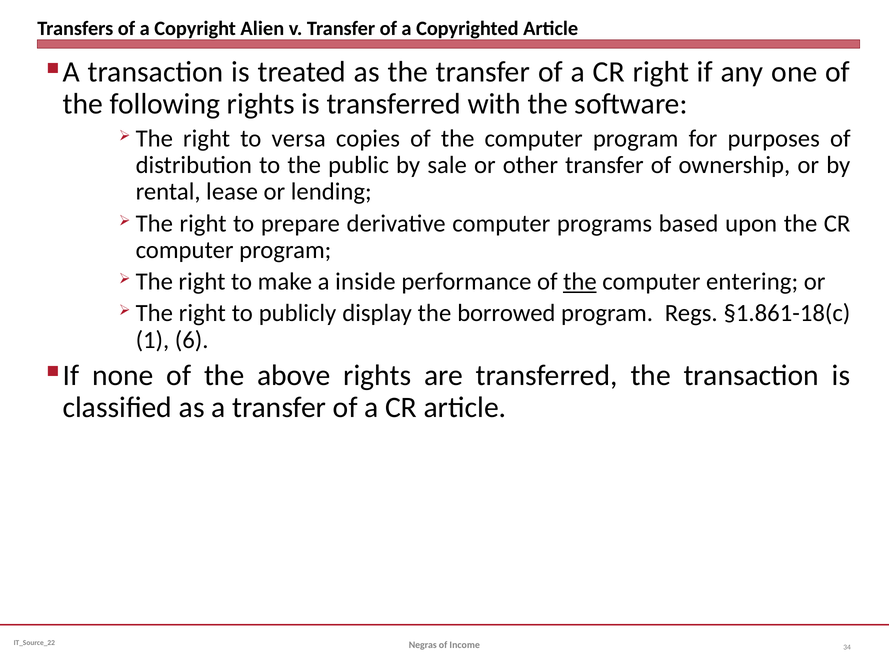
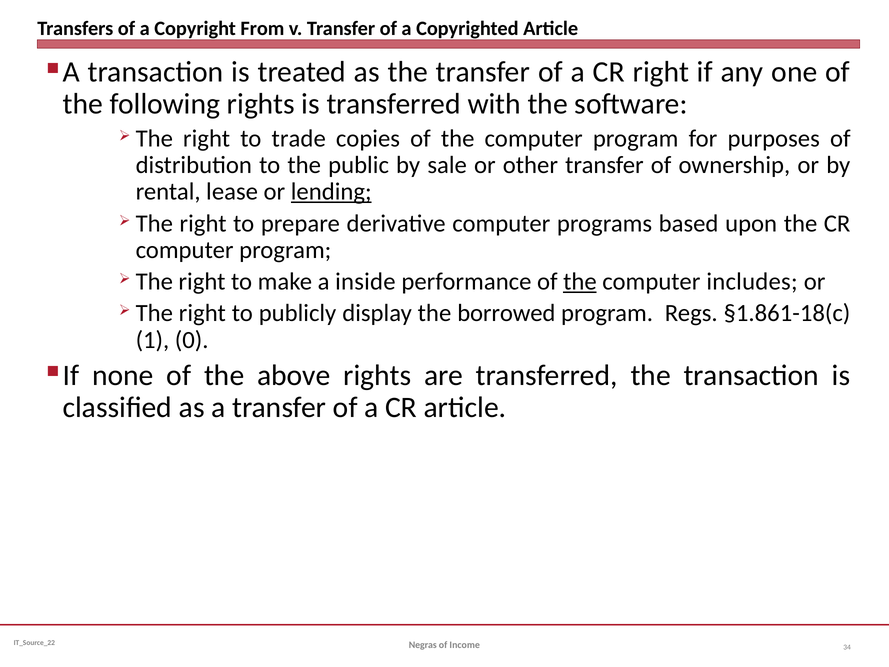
Alien: Alien -> From
versa: versa -> trade
lending underline: none -> present
entering: entering -> includes
6: 6 -> 0
